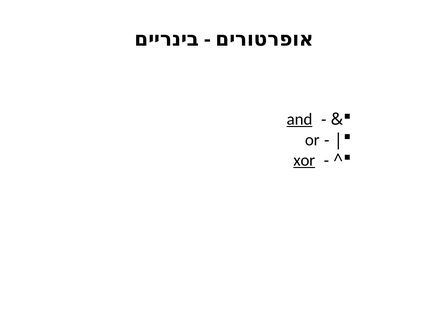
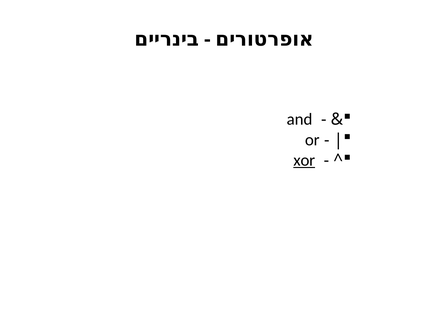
and underline: present -> none
